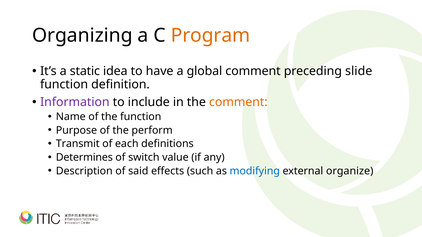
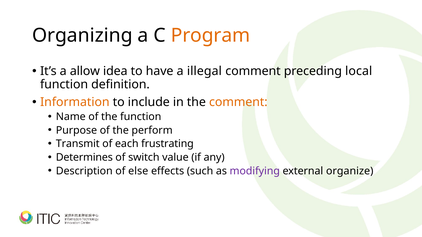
static: static -> allow
global: global -> illegal
slide: slide -> local
Information colour: purple -> orange
definitions: definitions -> frustrating
said: said -> else
modifying colour: blue -> purple
